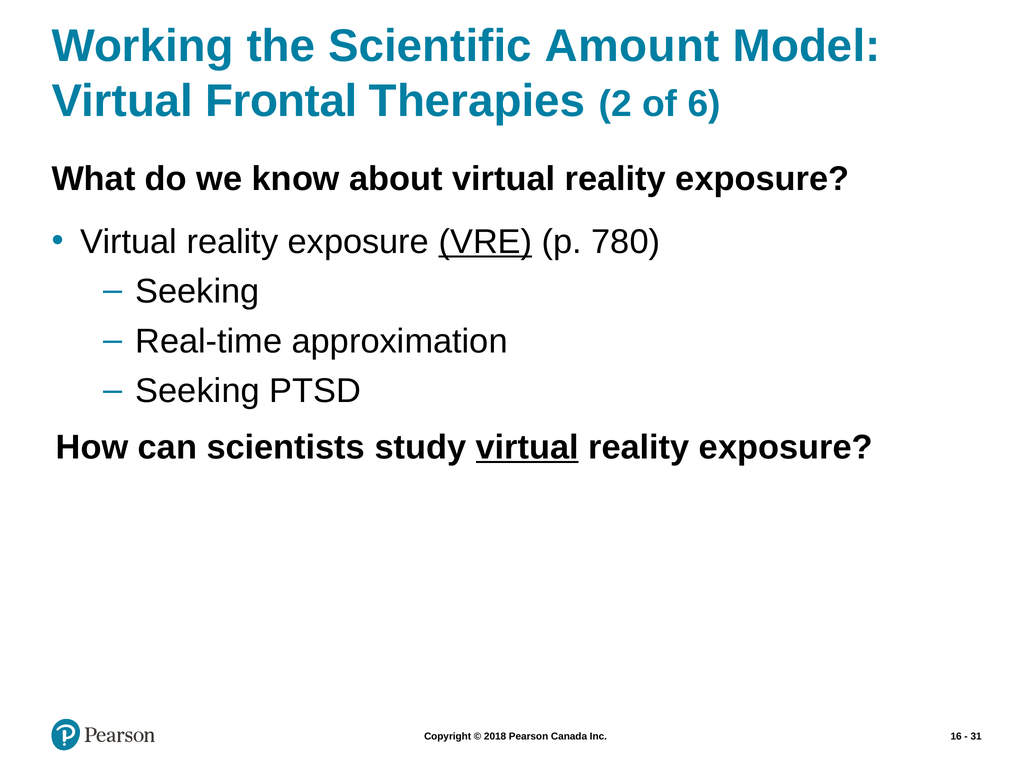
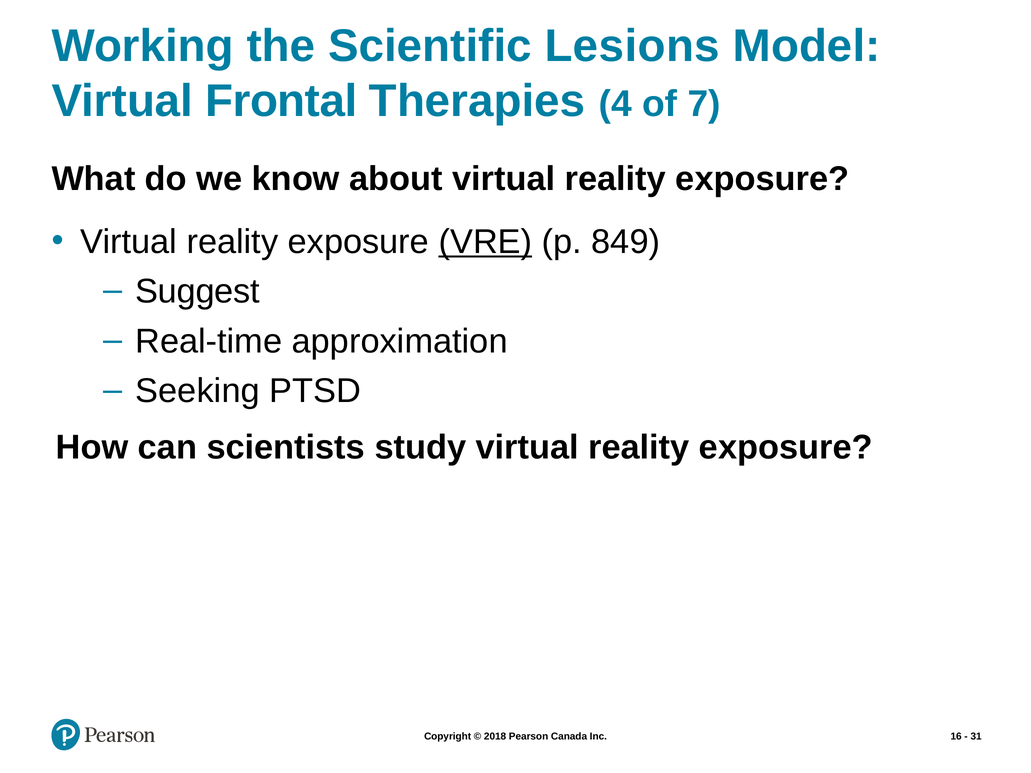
Amount: Amount -> Lesions
2: 2 -> 4
6: 6 -> 7
780: 780 -> 849
Seeking at (197, 292): Seeking -> Suggest
virtual at (527, 448) underline: present -> none
